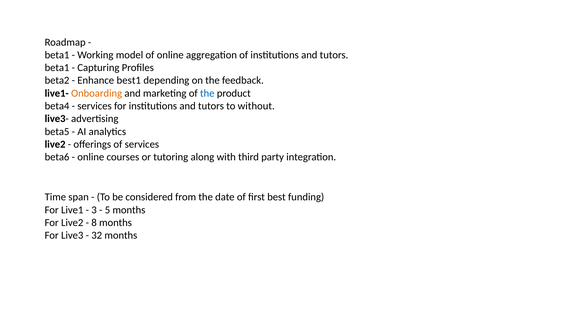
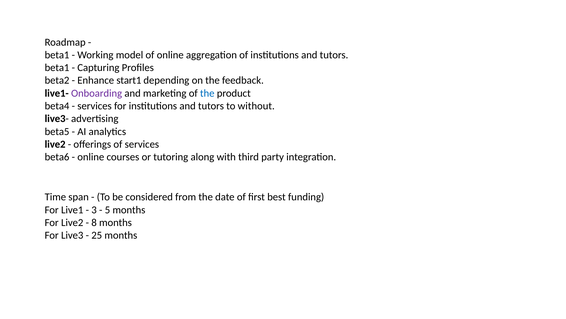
best1: best1 -> start1
Onboarding colour: orange -> purple
32: 32 -> 25
